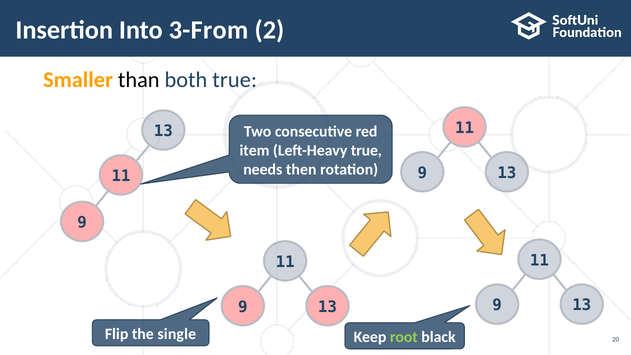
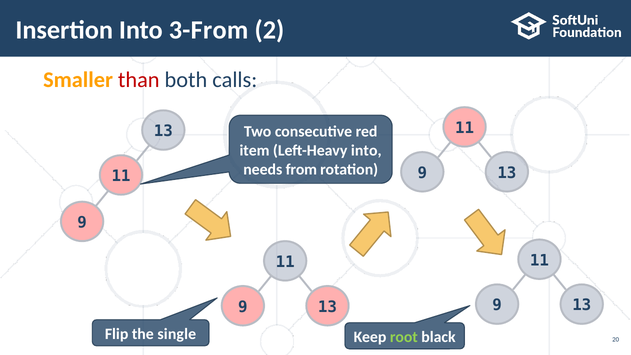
than colour: black -> red
both true: true -> calls
Left-Heavy true: true -> into
then: then -> from
